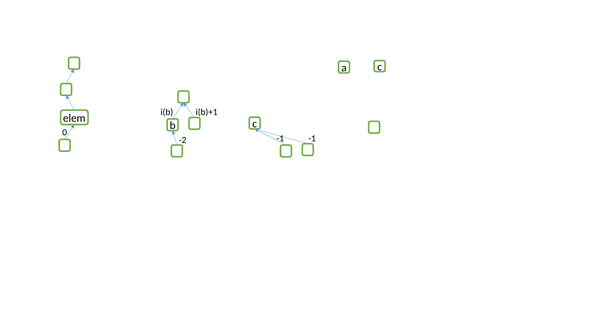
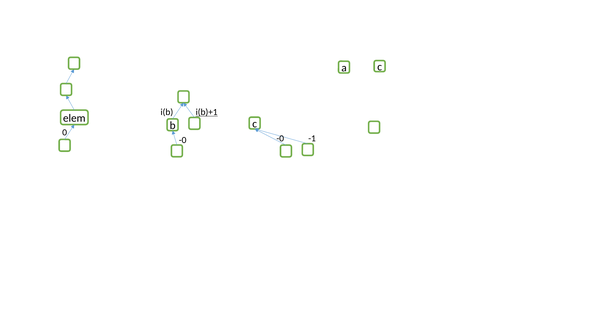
i(b)+1 underline: none -> present
-1 at (280, 139): -1 -> -0
-2 at (183, 140): -2 -> -0
